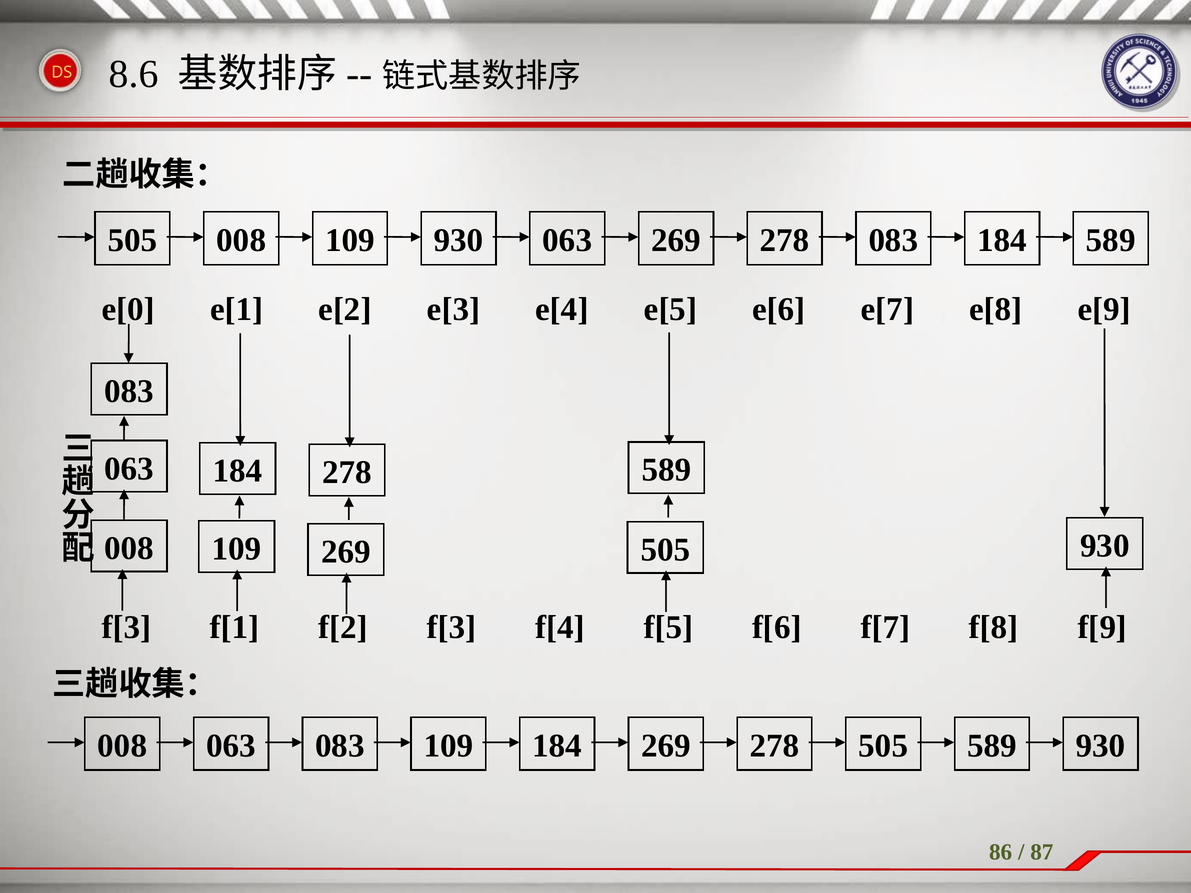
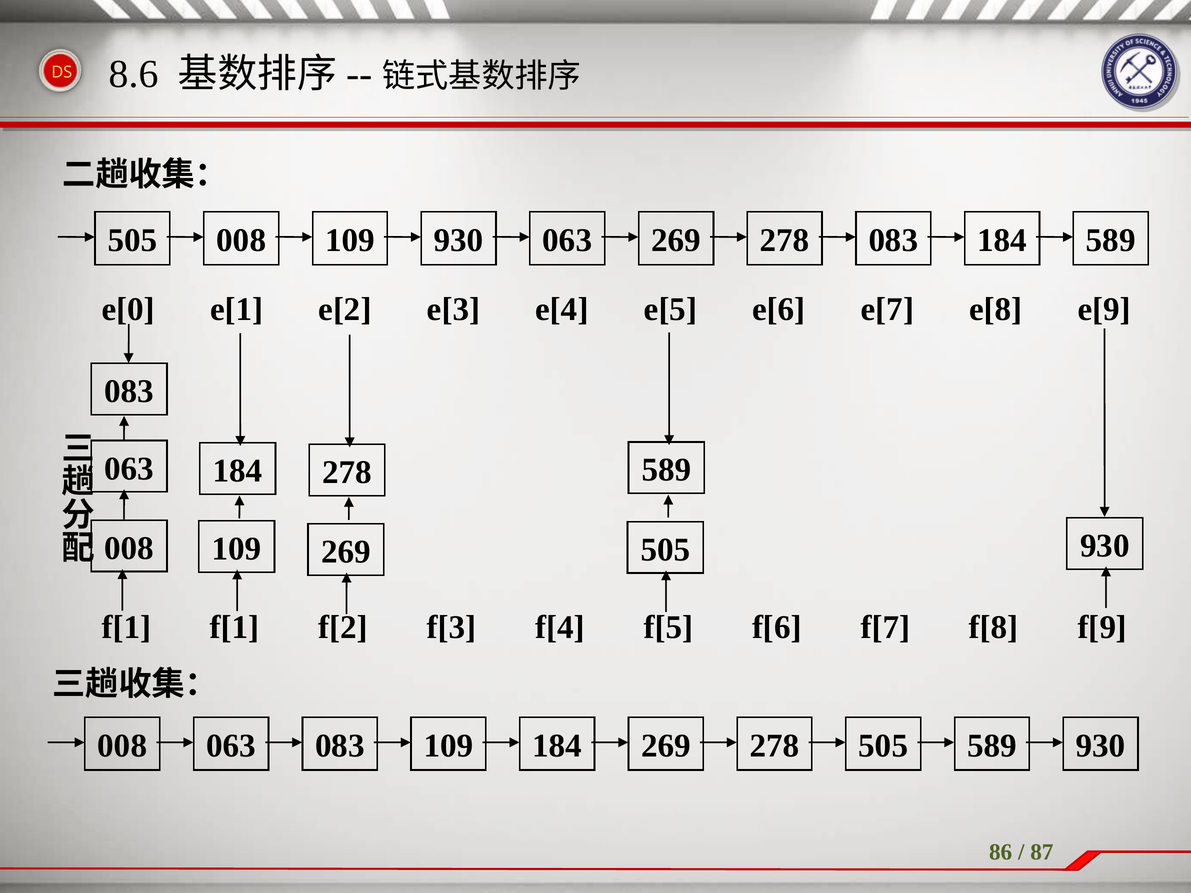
f[3 at (126, 628): f[3 -> f[1
